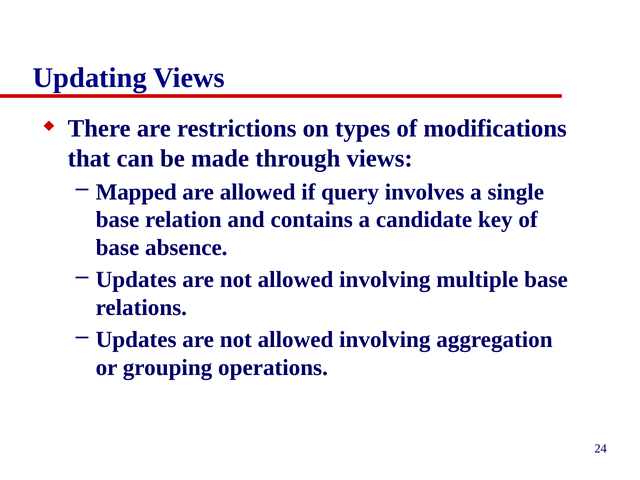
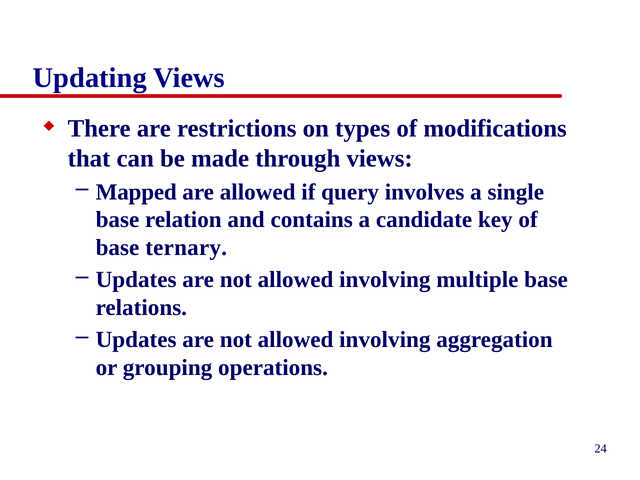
absence: absence -> ternary
